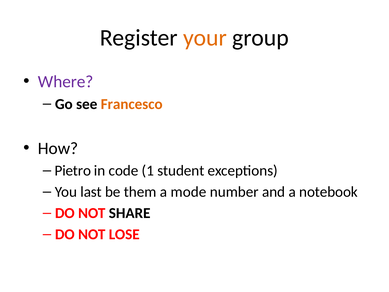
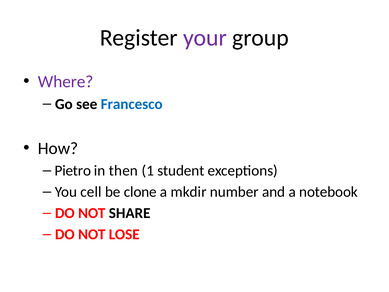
your colour: orange -> purple
Francesco colour: orange -> blue
code: code -> then
last: last -> cell
them: them -> clone
mode: mode -> mkdir
